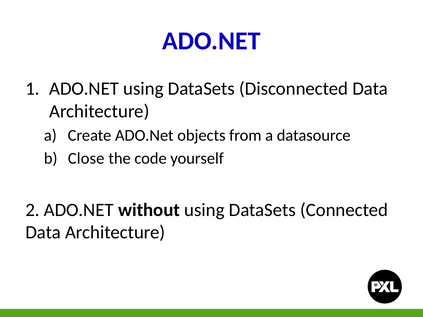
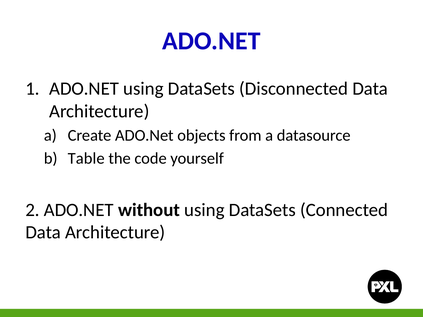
Close: Close -> Table
